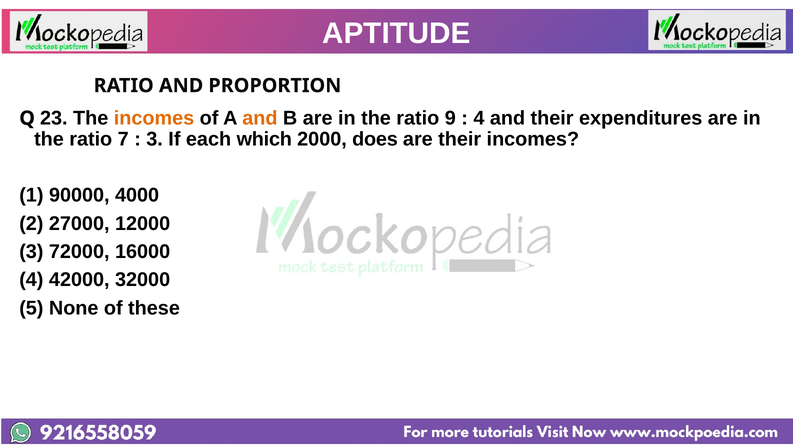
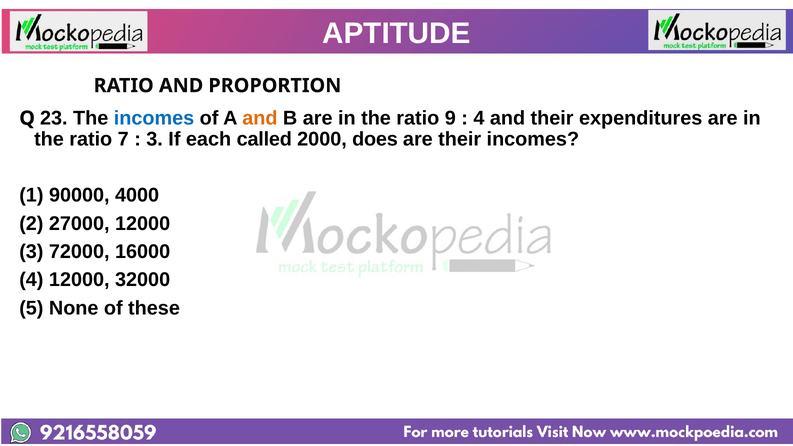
incomes at (154, 118) colour: orange -> blue
which: which -> called
4 42000: 42000 -> 12000
